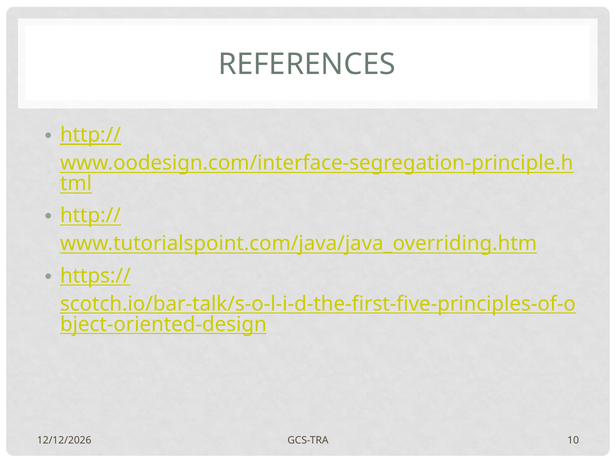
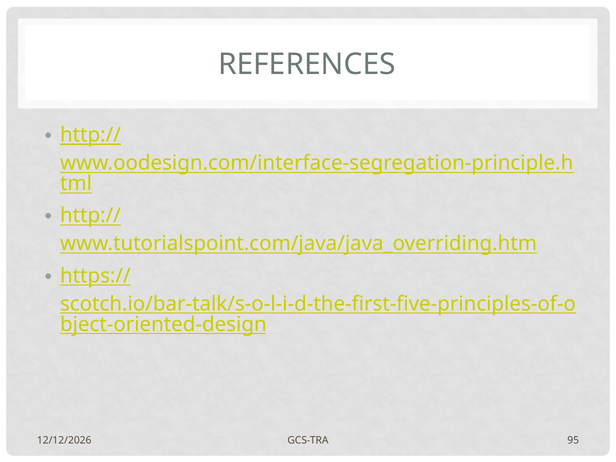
10: 10 -> 95
